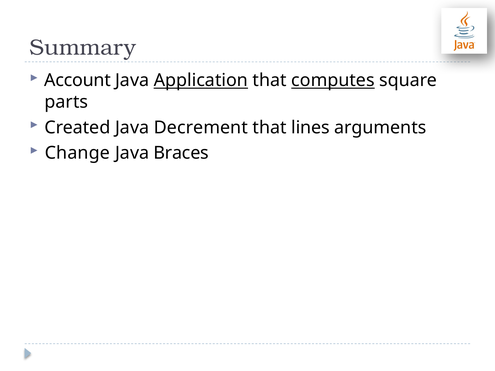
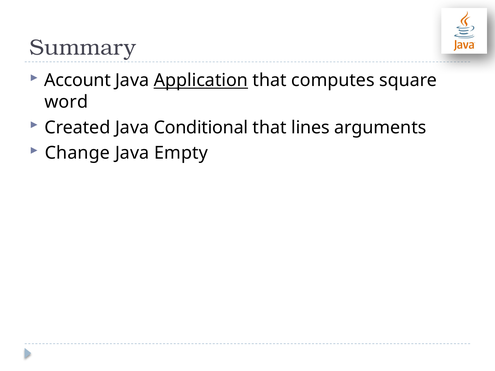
computes underline: present -> none
parts: parts -> word
Decrement: Decrement -> Conditional
Braces: Braces -> Empty
